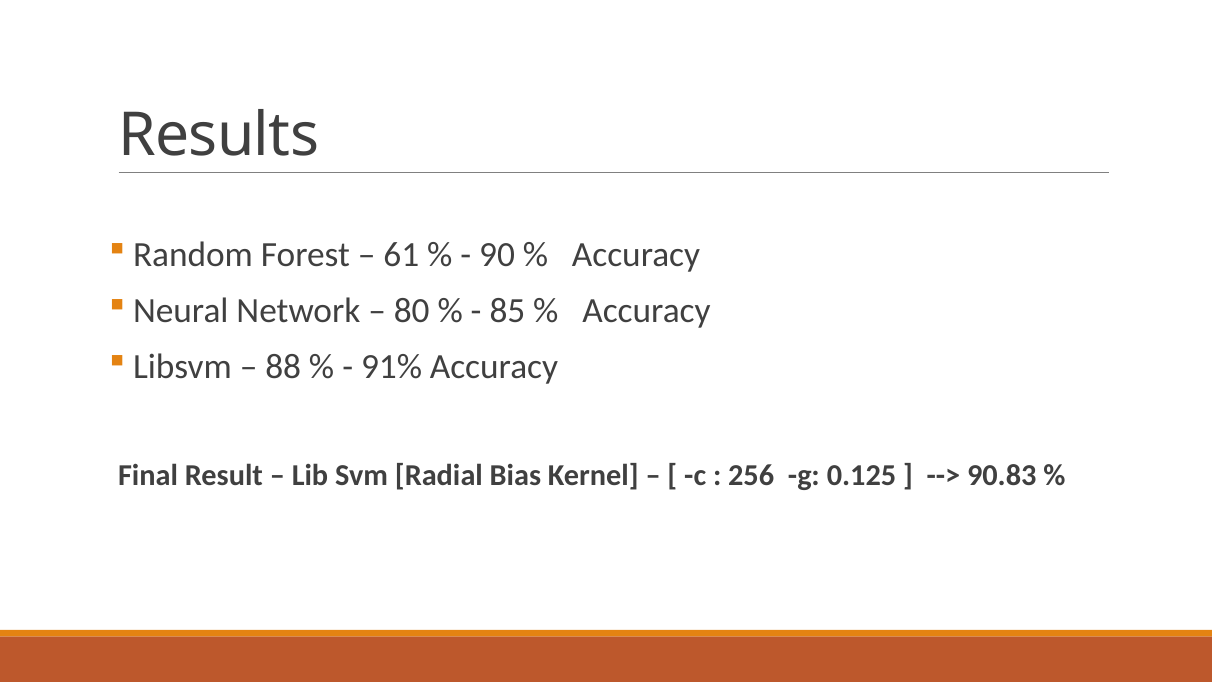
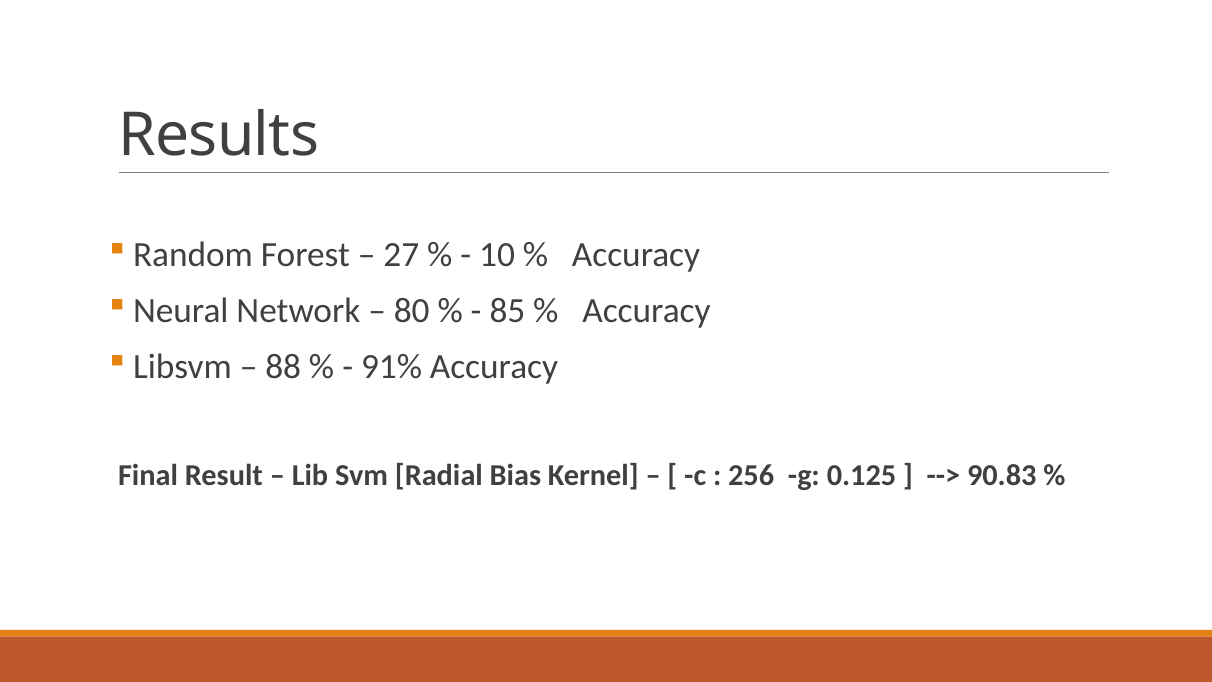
61: 61 -> 27
90: 90 -> 10
